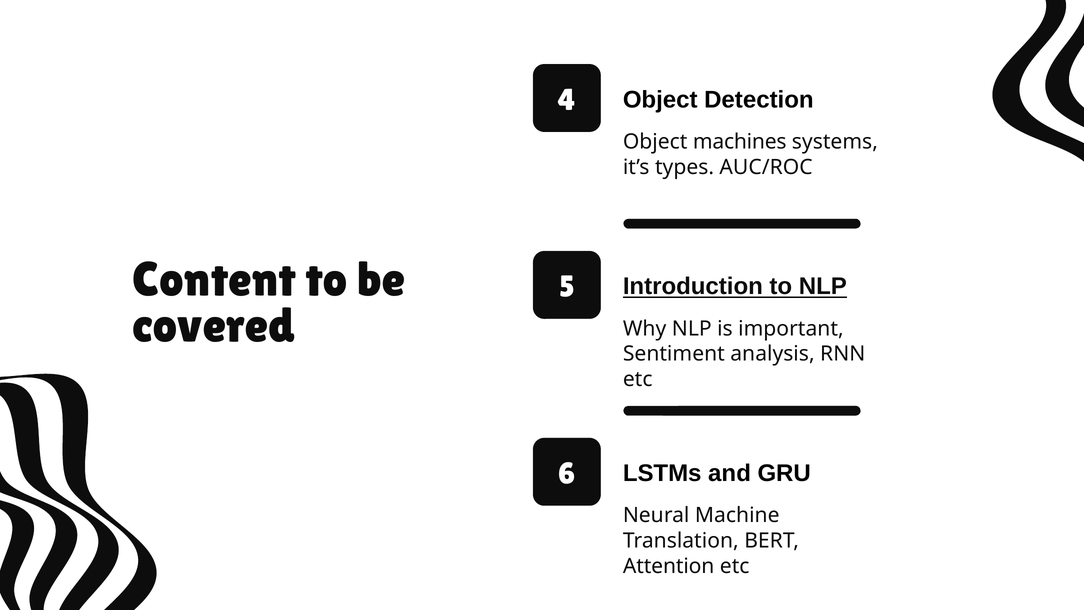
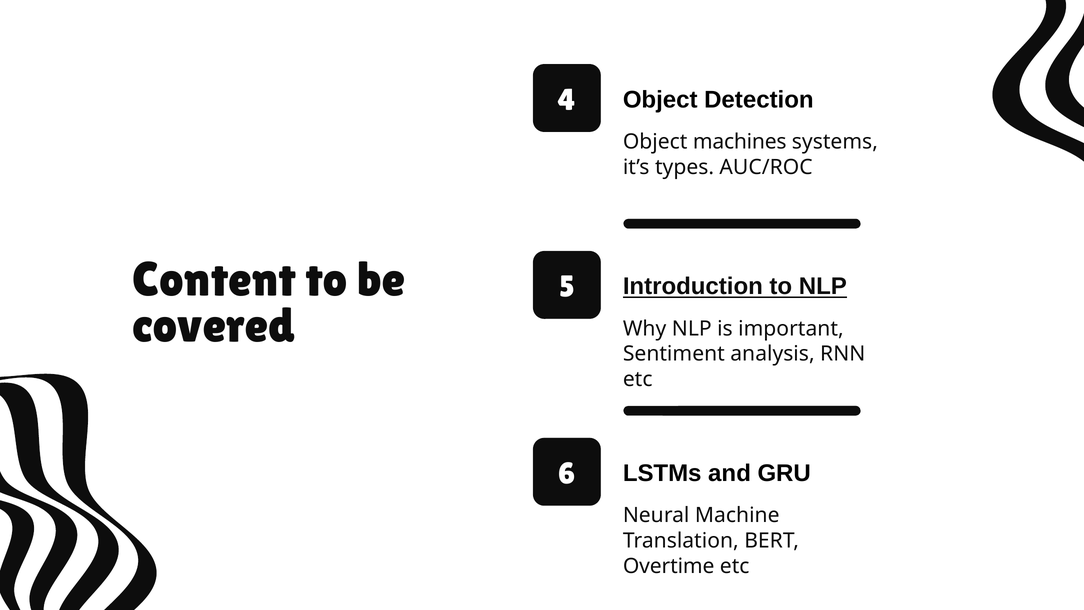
Attention: Attention -> Overtime
